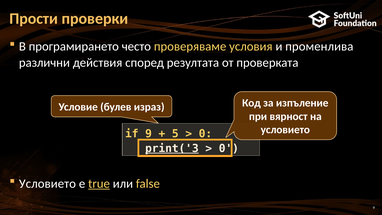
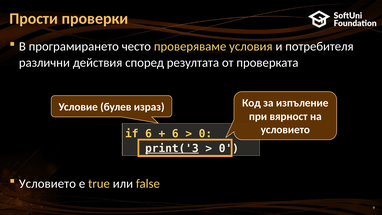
променлива: променлива -> потребителя
if 9: 9 -> 6
5 at (175, 134): 5 -> 6
true underline: present -> none
